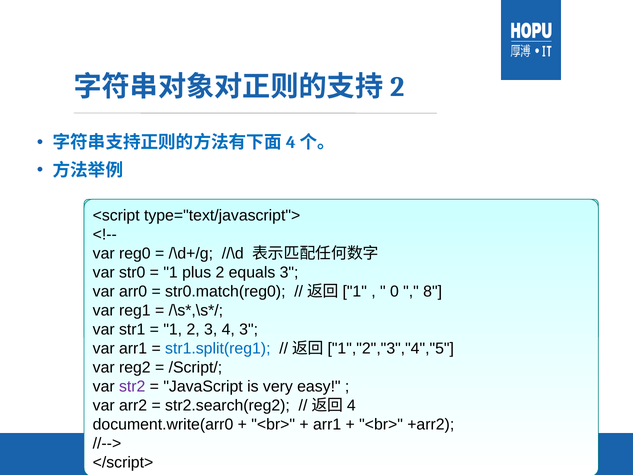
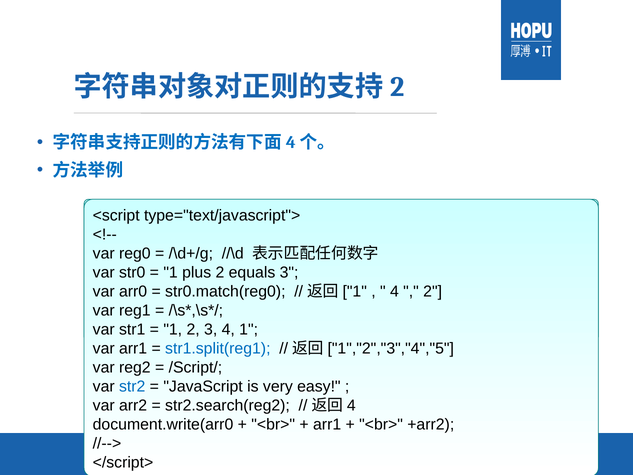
0 at (394, 291): 0 -> 4
8 at (433, 291): 8 -> 2
4 3: 3 -> 1
str2 colour: purple -> blue
